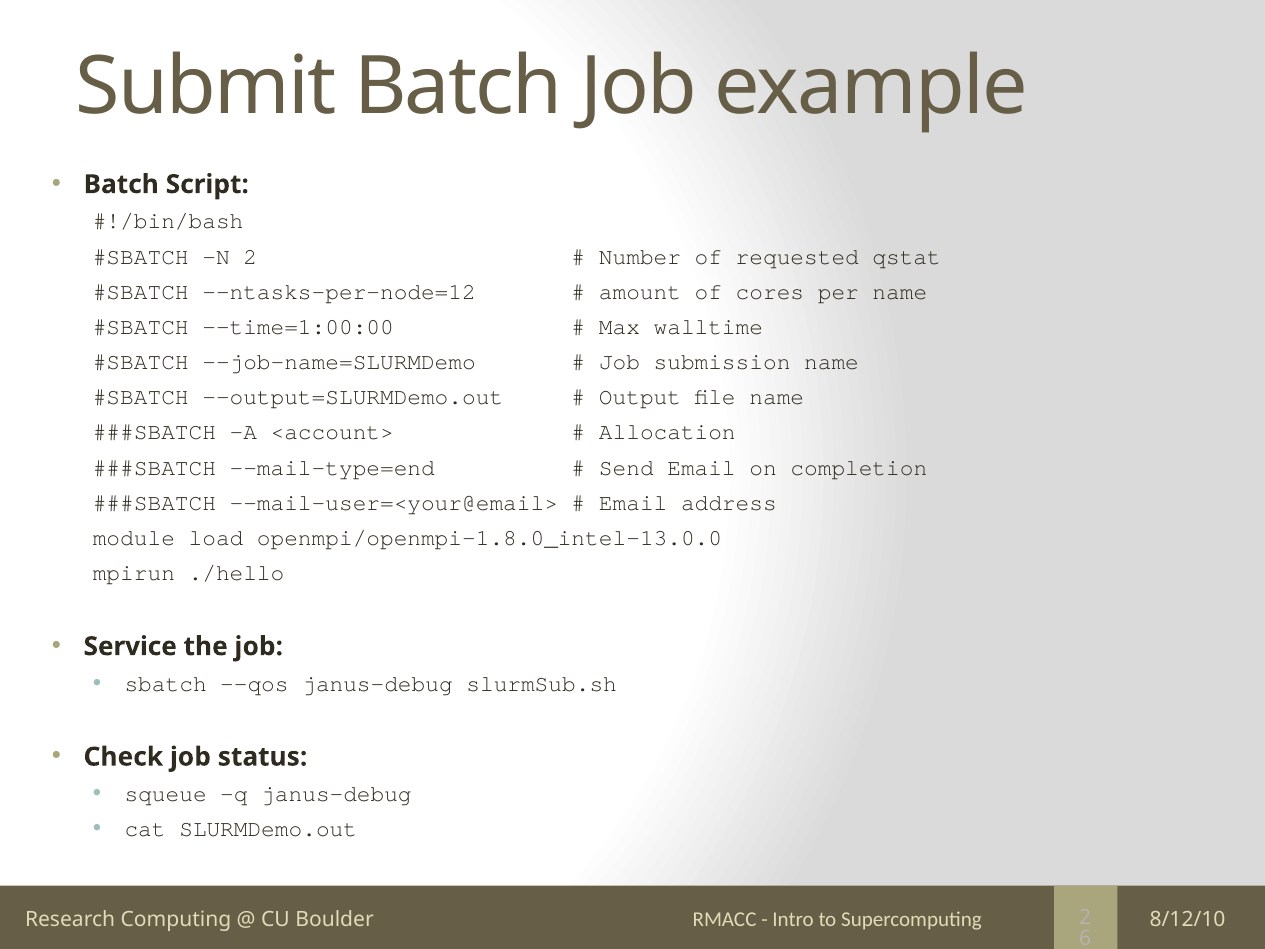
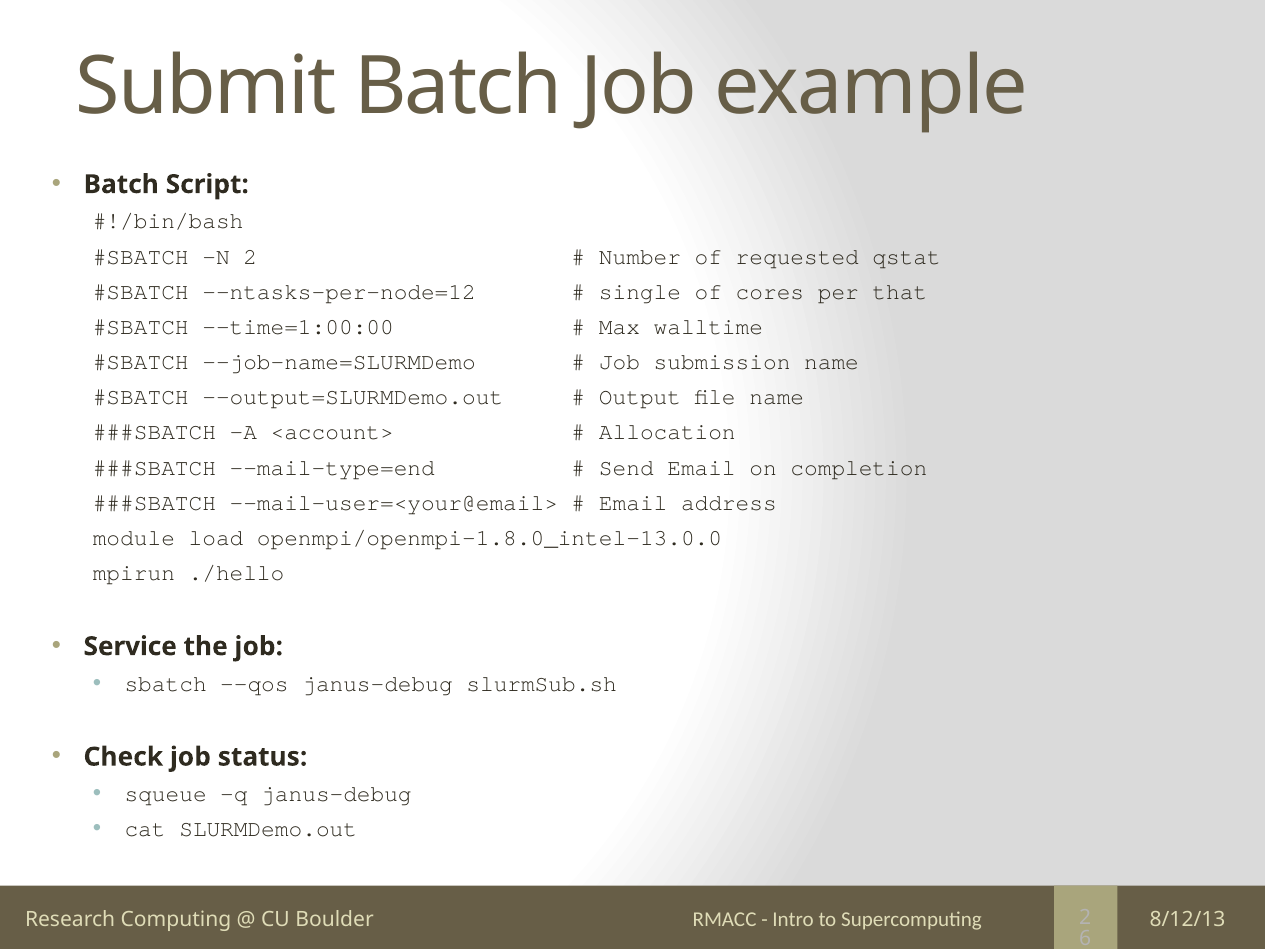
amount: amount -> single
per name: name -> that
8/12/10: 8/12/10 -> 8/12/13
